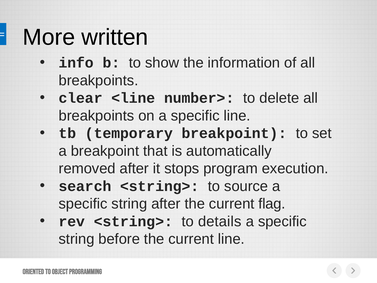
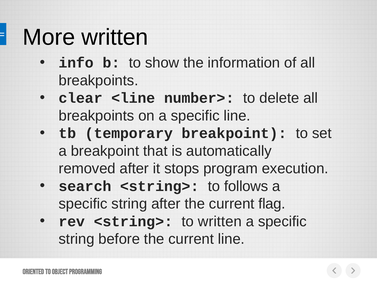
source: source -> follows
to details: details -> written
